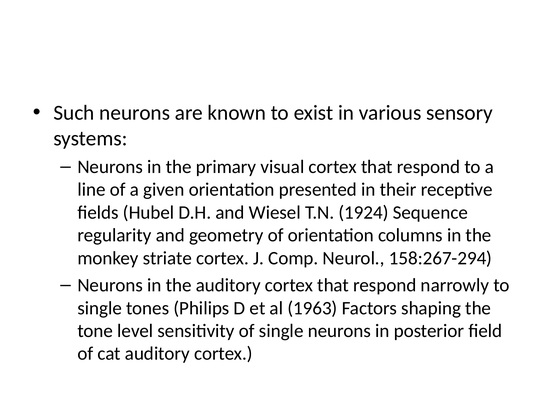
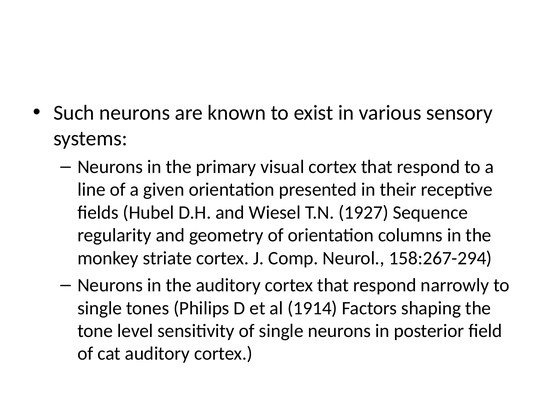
1924: 1924 -> 1927
1963: 1963 -> 1914
